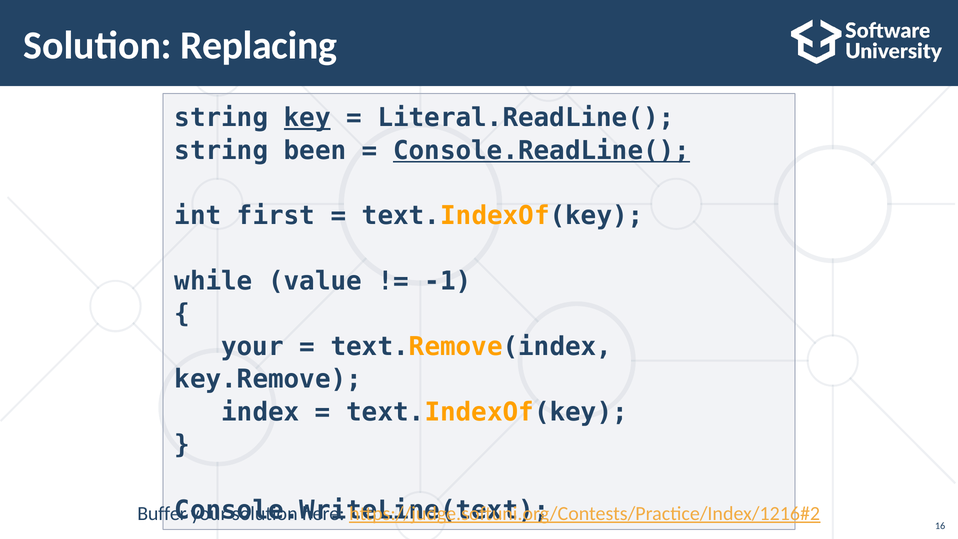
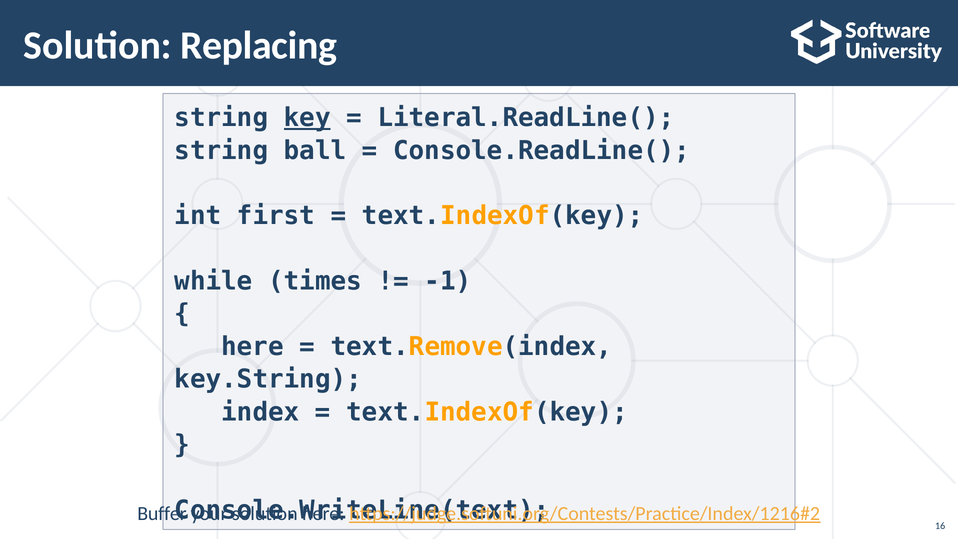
been: been -> ball
Console.ReadLine( underline: present -> none
value: value -> times
your at (253, 347): your -> here
key.Remove: key.Remove -> key.String
